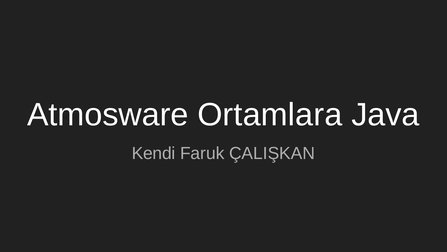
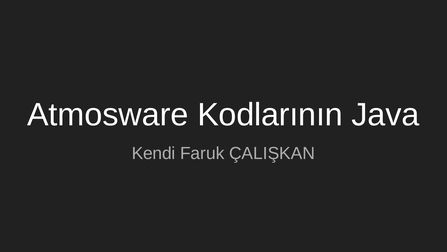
Ortamlara: Ortamlara -> Kodlarının
